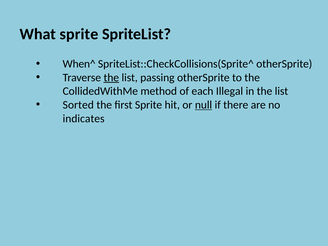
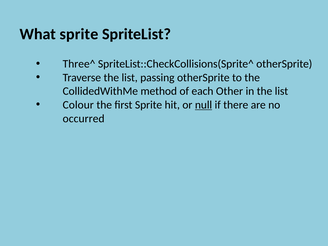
When^: When^ -> Three^
the at (111, 78) underline: present -> none
Illegal: Illegal -> Other
Sorted: Sorted -> Colour
indicates: indicates -> occurred
